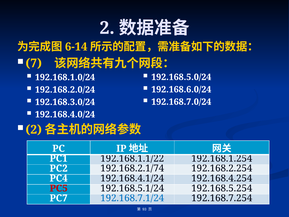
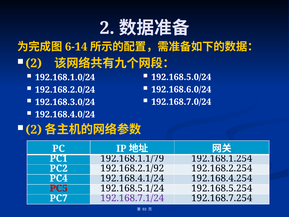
7 at (34, 63): 7 -> 2
192.168.1.1/22: 192.168.1.1/22 -> 192.168.1.1/79
192.168.2.1/74: 192.168.2.1/74 -> 192.168.2.1/92
192.168.7.1/24 colour: blue -> purple
